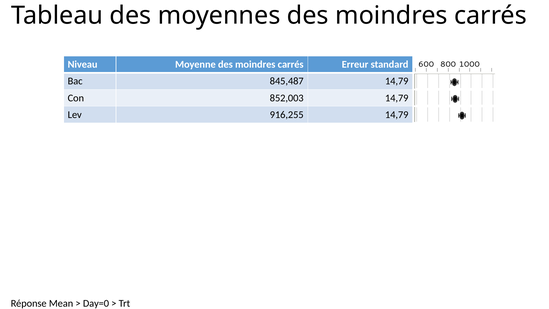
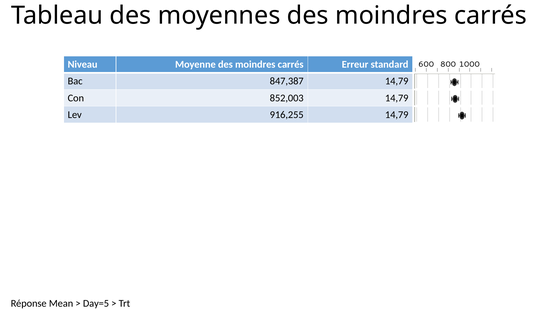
845,487: 845,487 -> 847,387
Day=0: Day=0 -> Day=5
